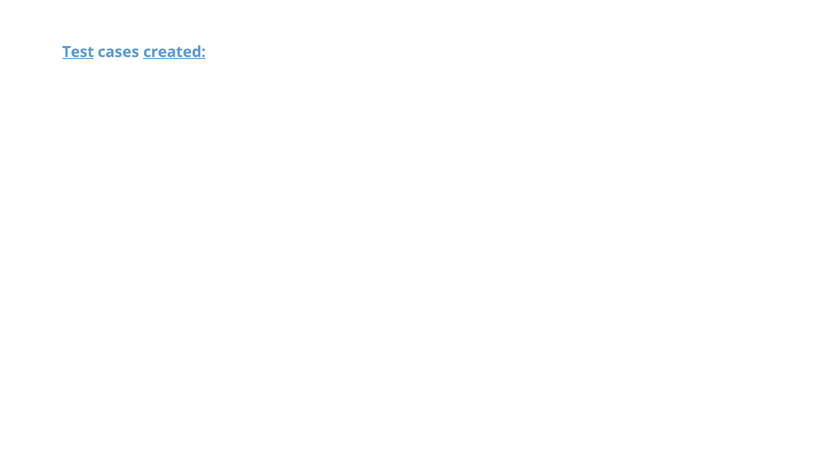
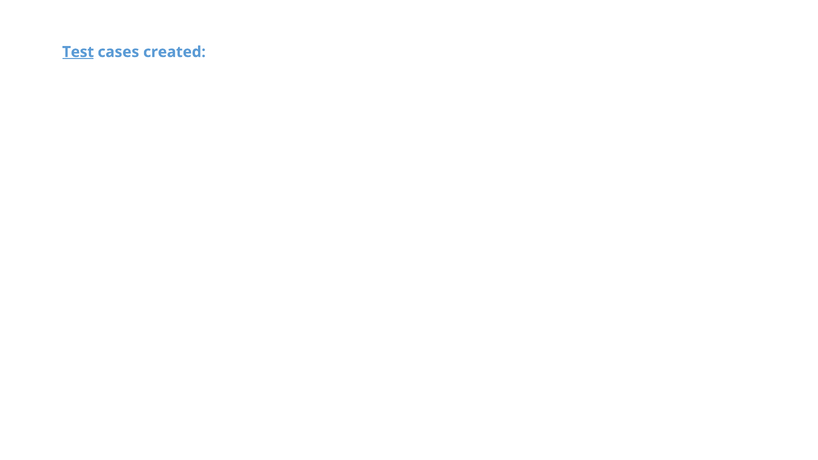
created underline: present -> none
